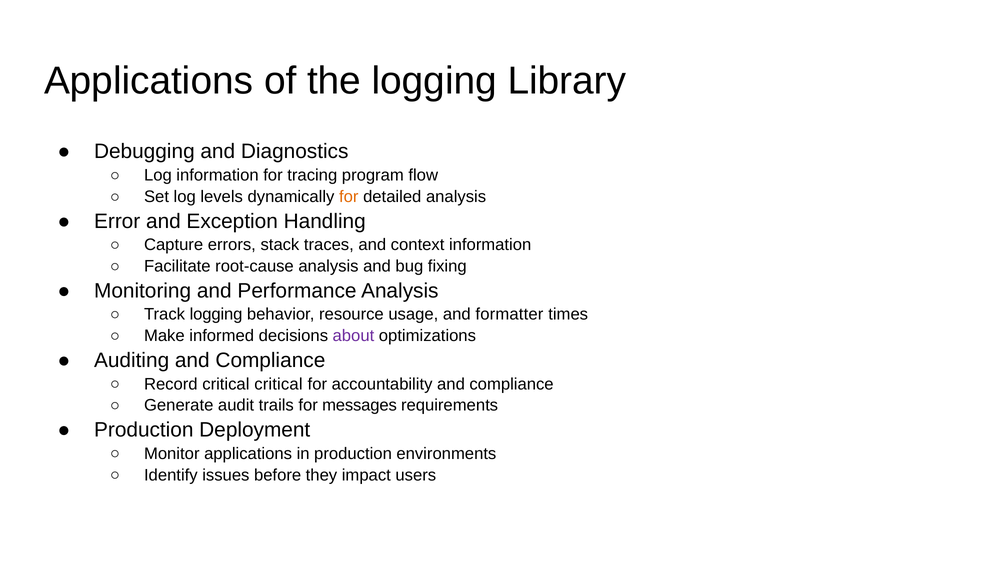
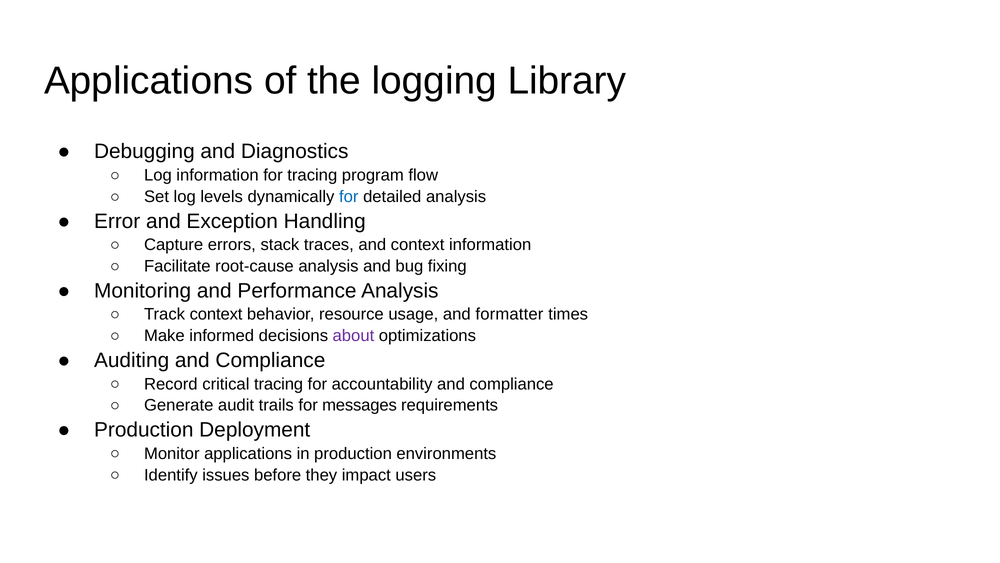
for at (349, 197) colour: orange -> blue
Track logging: logging -> context
critical critical: critical -> tracing
